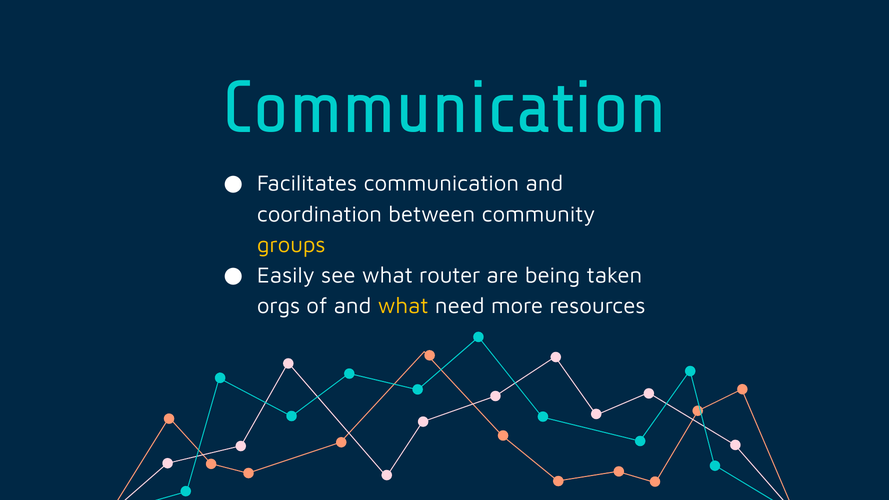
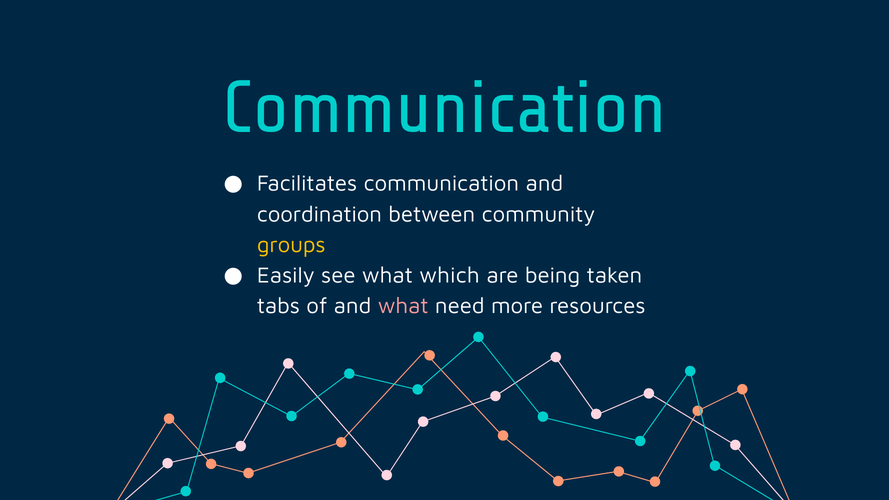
router: router -> which
orgs: orgs -> tabs
what at (403, 306) colour: yellow -> pink
